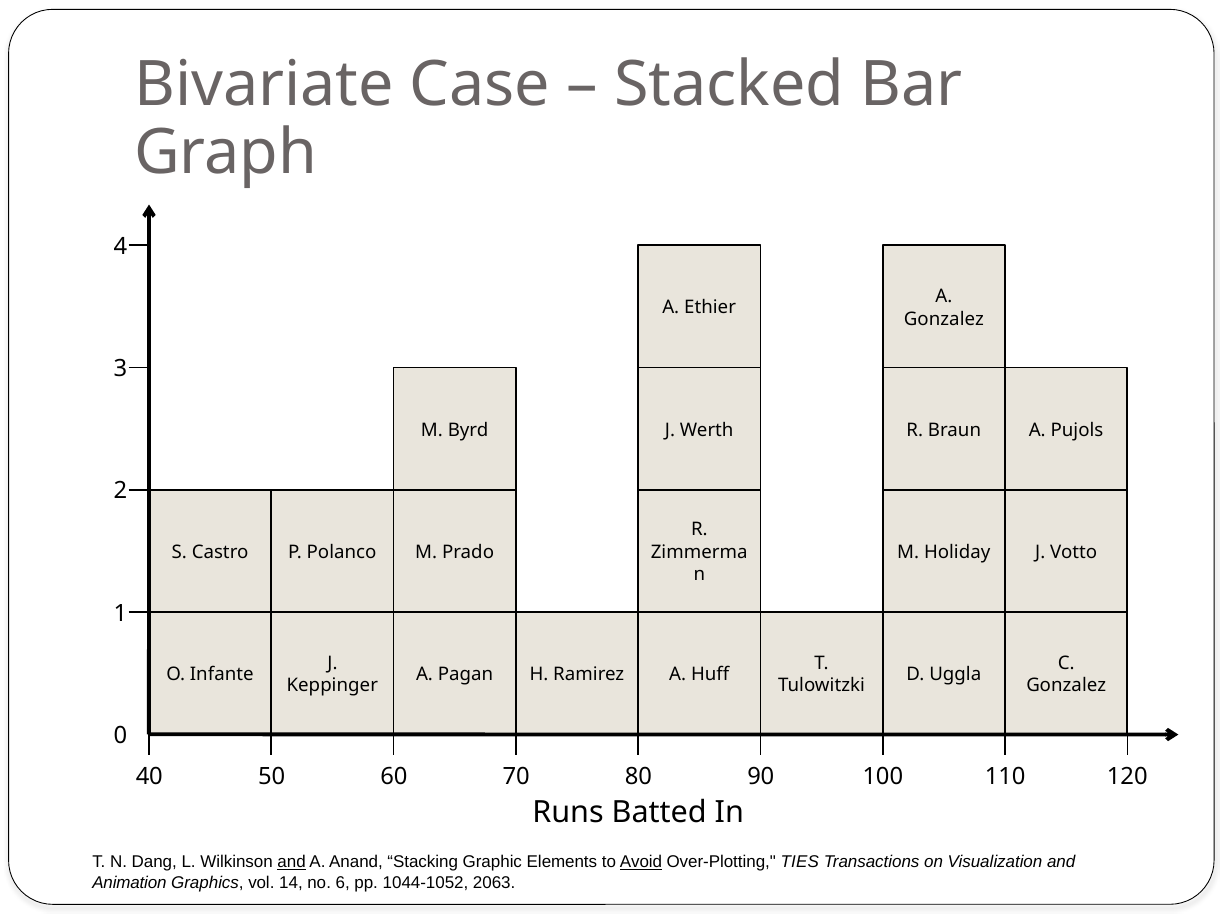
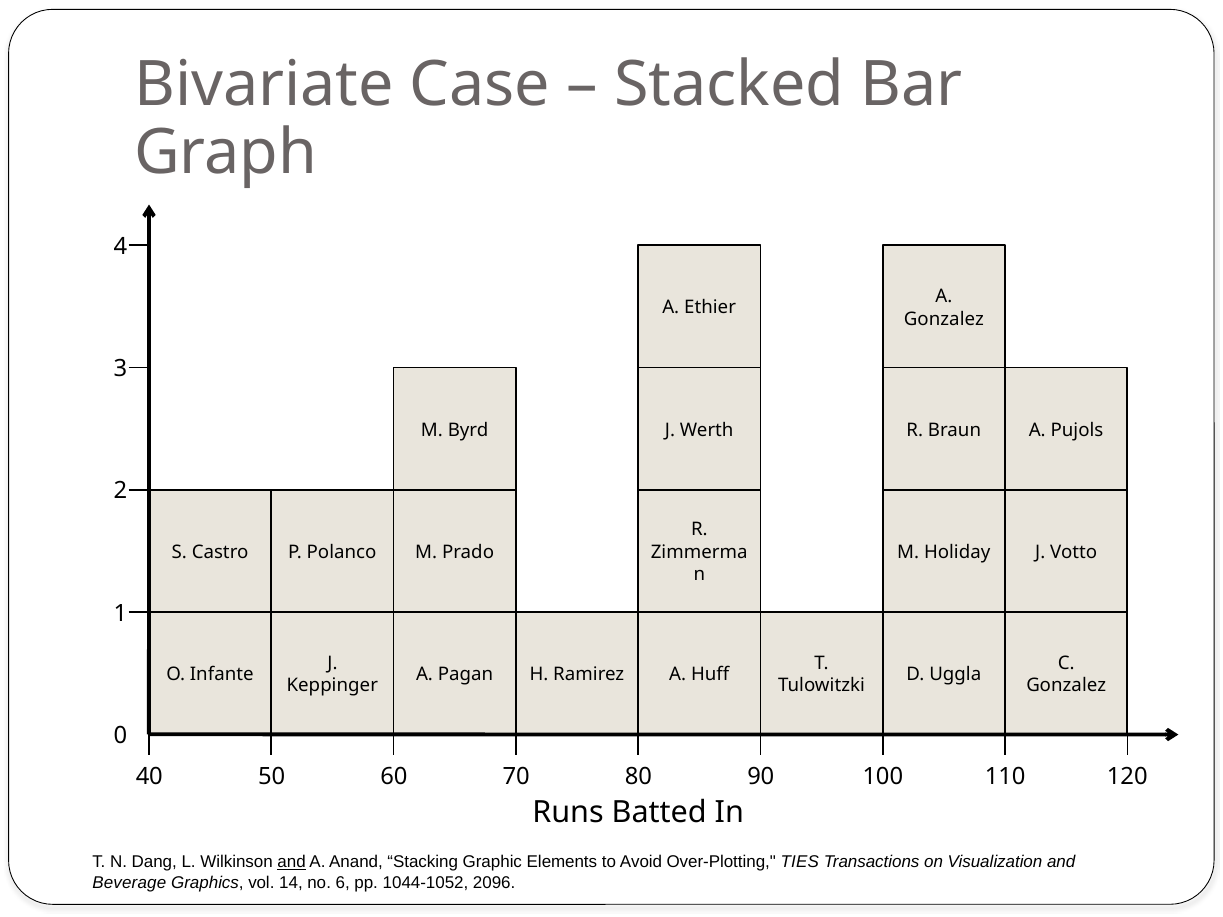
Avoid underline: present -> none
Animation: Animation -> Beverage
2063: 2063 -> 2096
